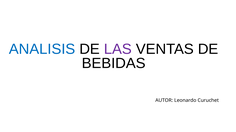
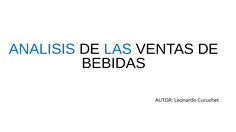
LAS colour: purple -> blue
